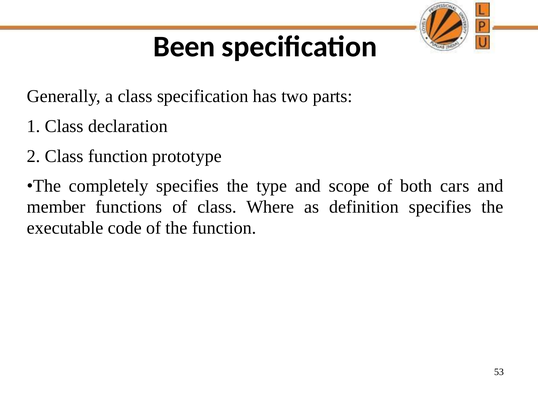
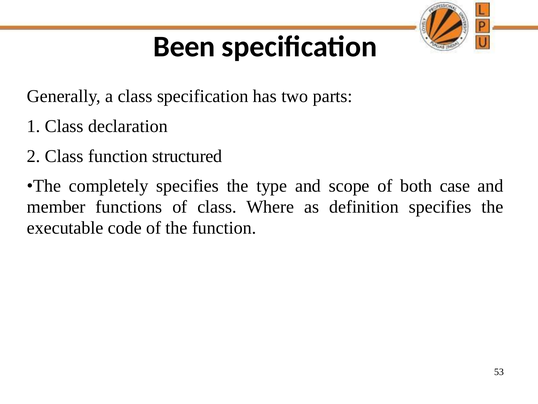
prototype: prototype -> structured
cars: cars -> case
